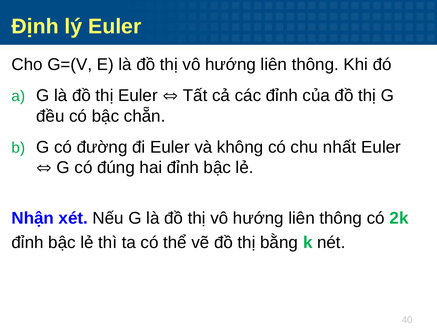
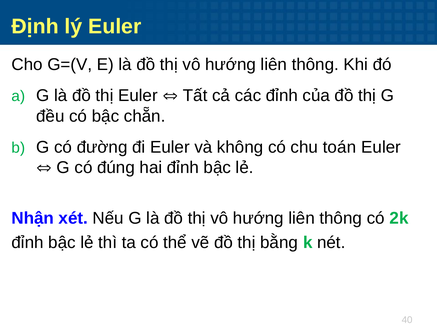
nhất: nhất -> toán
